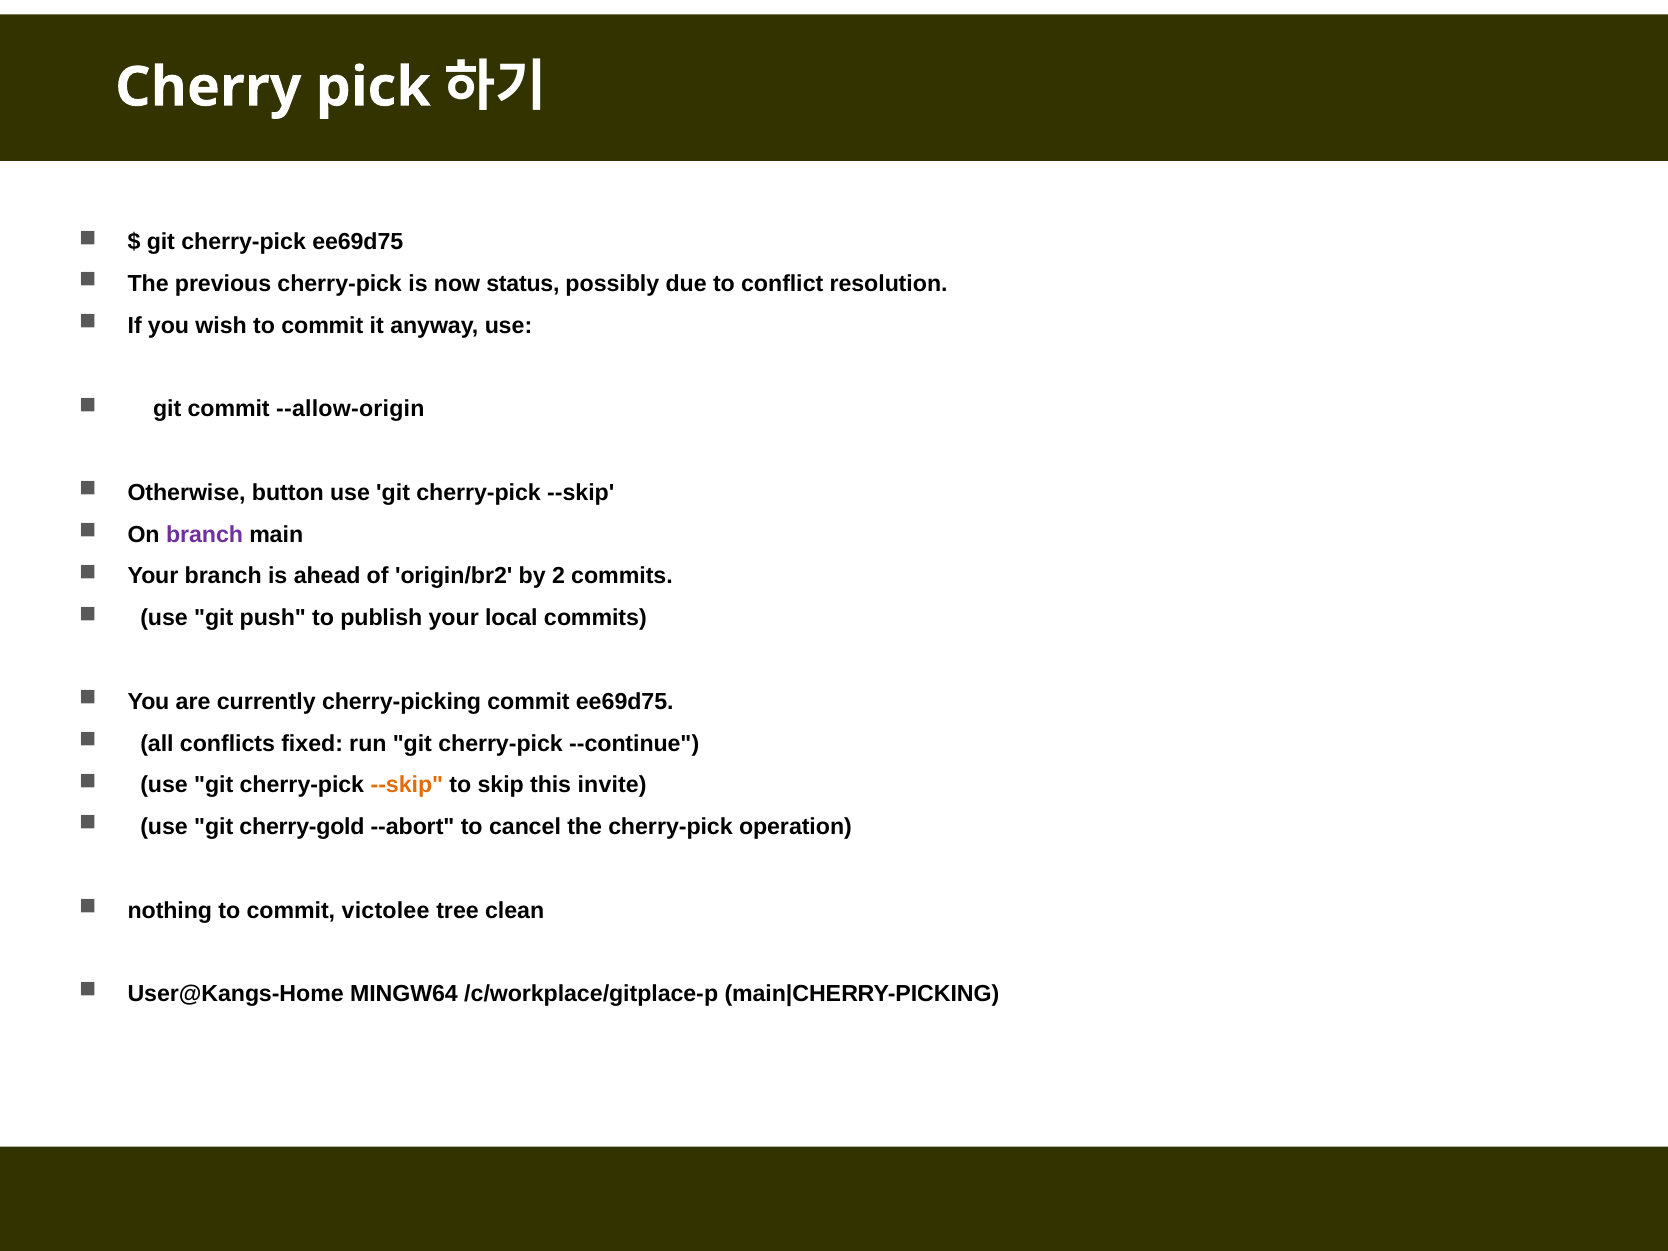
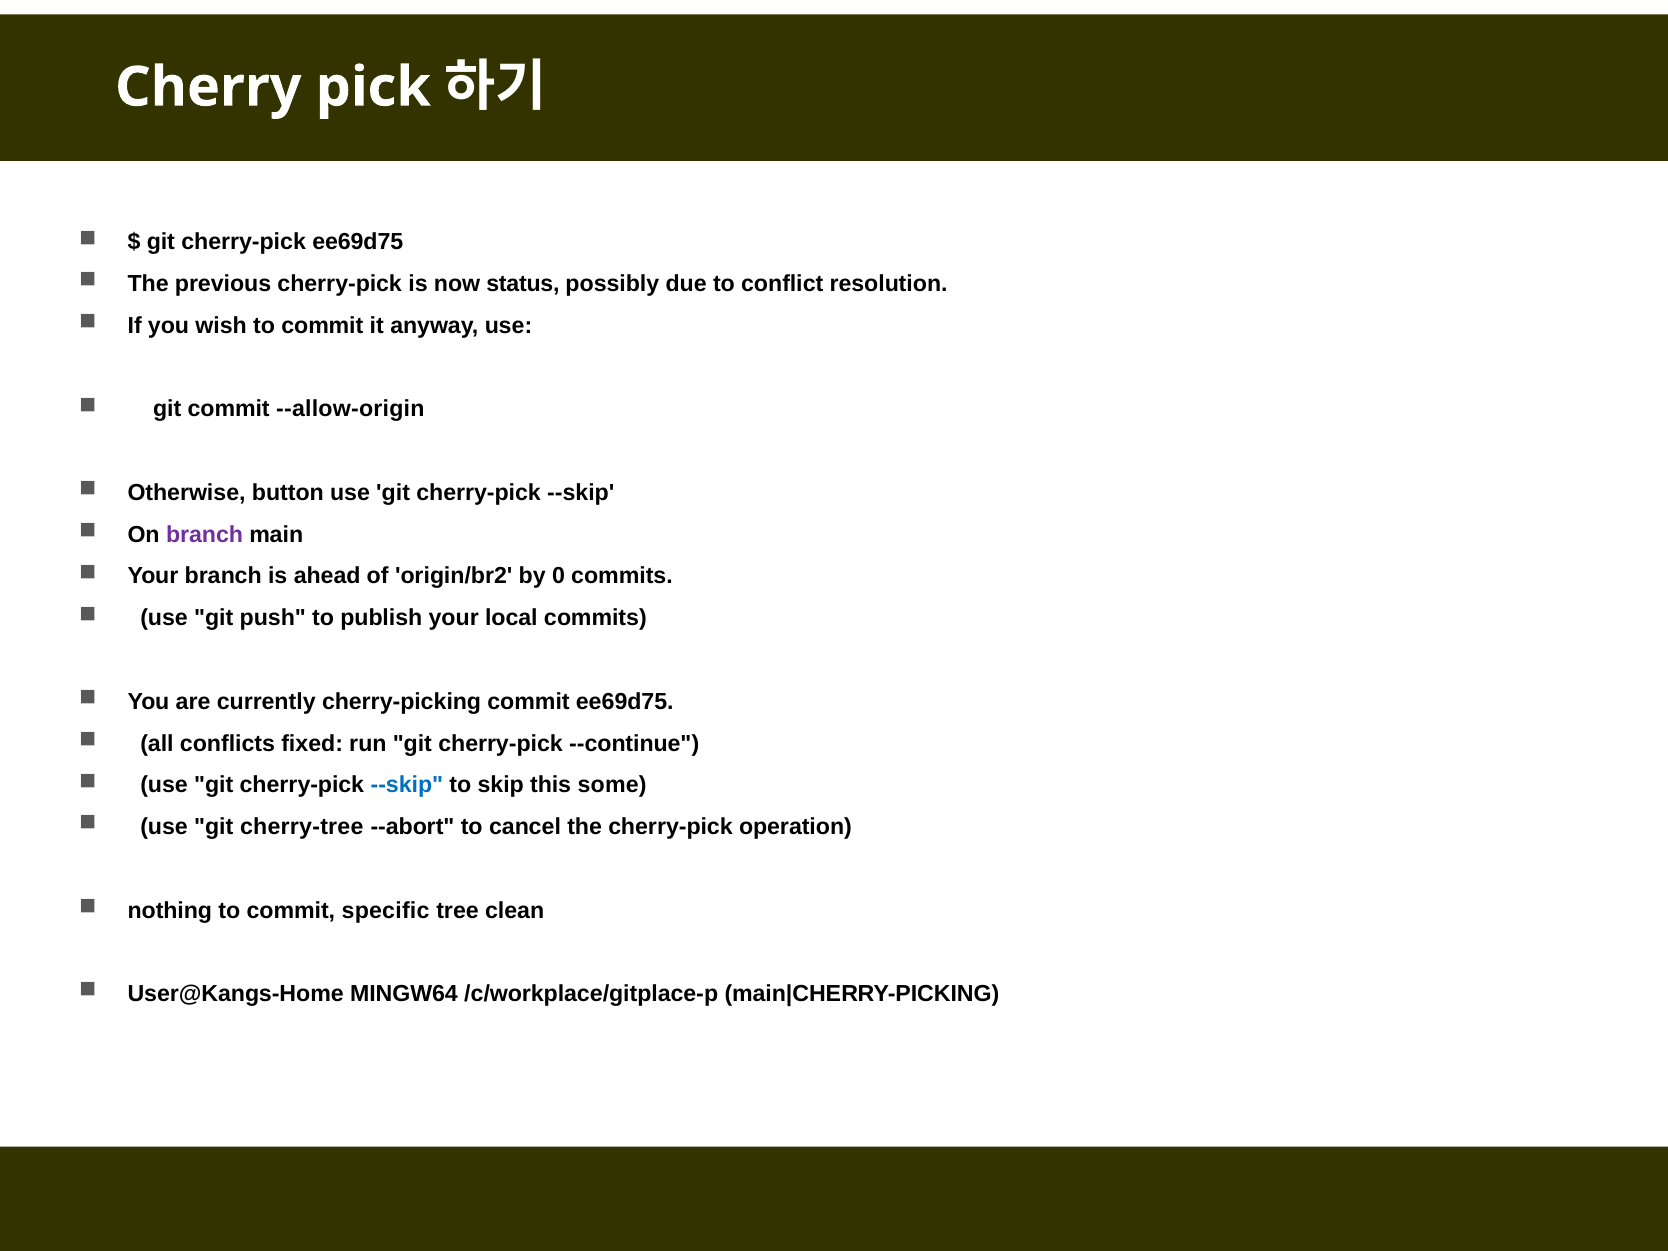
2: 2 -> 0
--skip at (407, 785) colour: orange -> blue
invite: invite -> some
cherry-gold: cherry-gold -> cherry-tree
victolee: victolee -> specific
